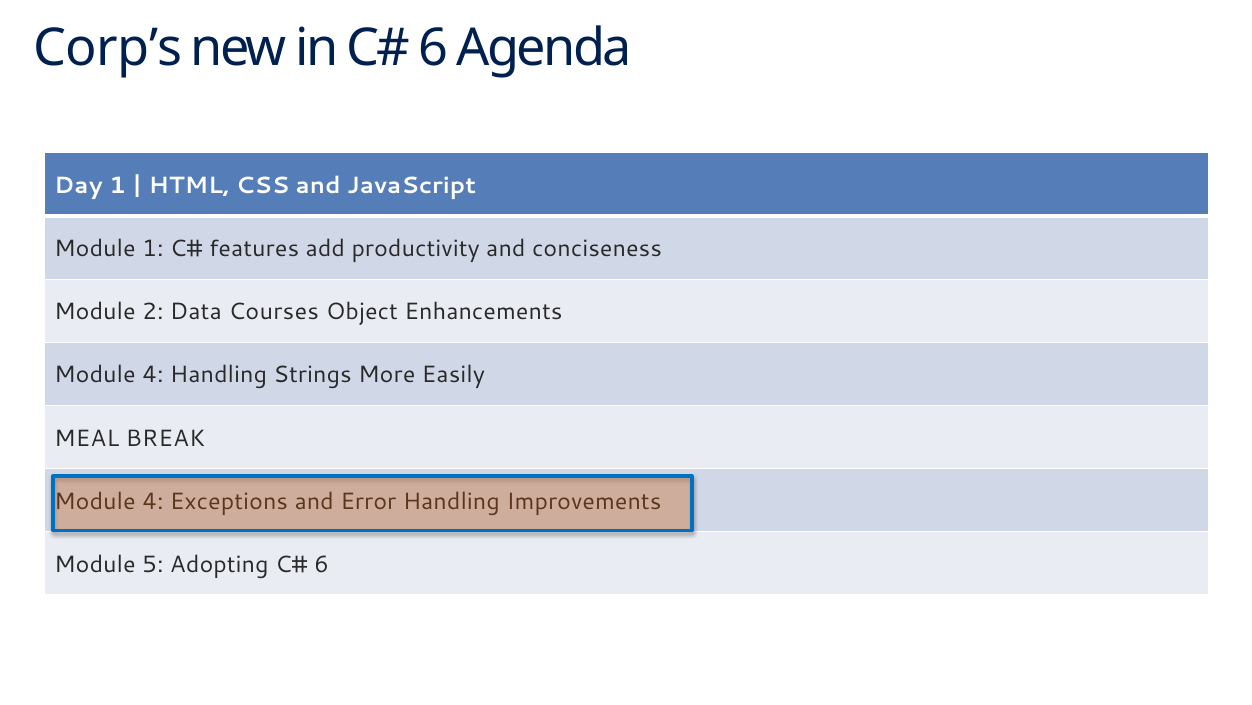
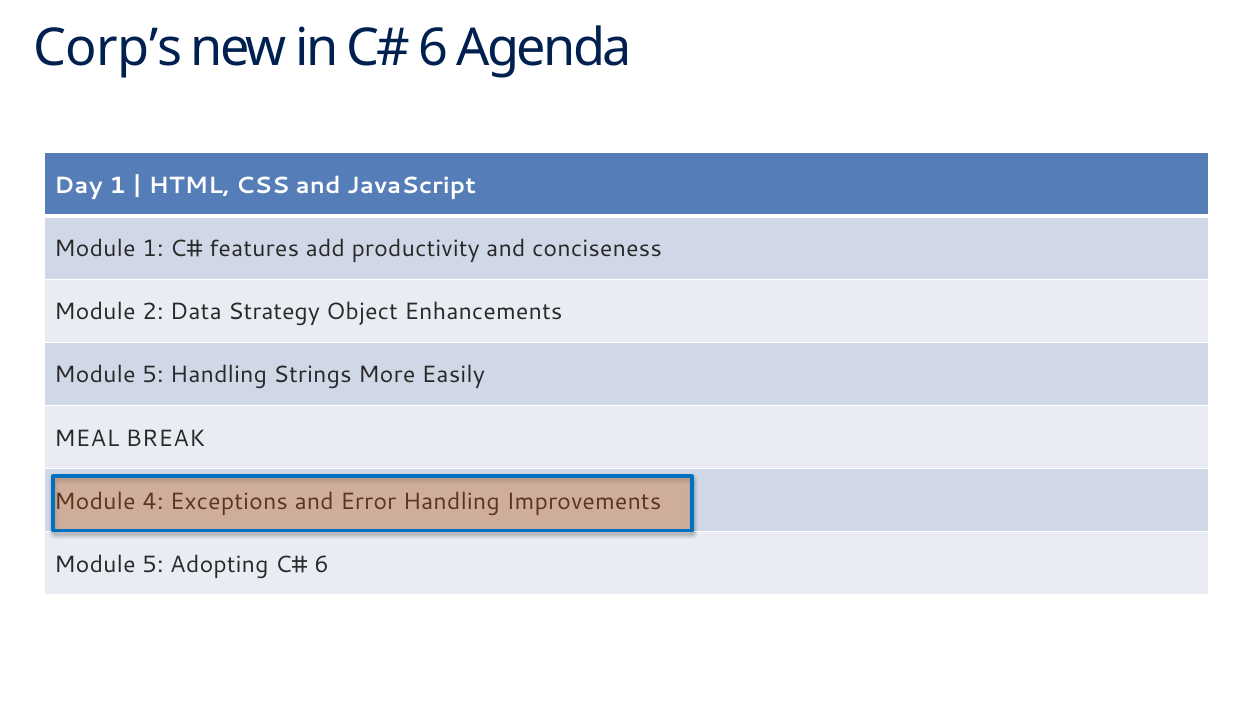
Courses: Courses -> Strategy
4 at (153, 375): 4 -> 5
